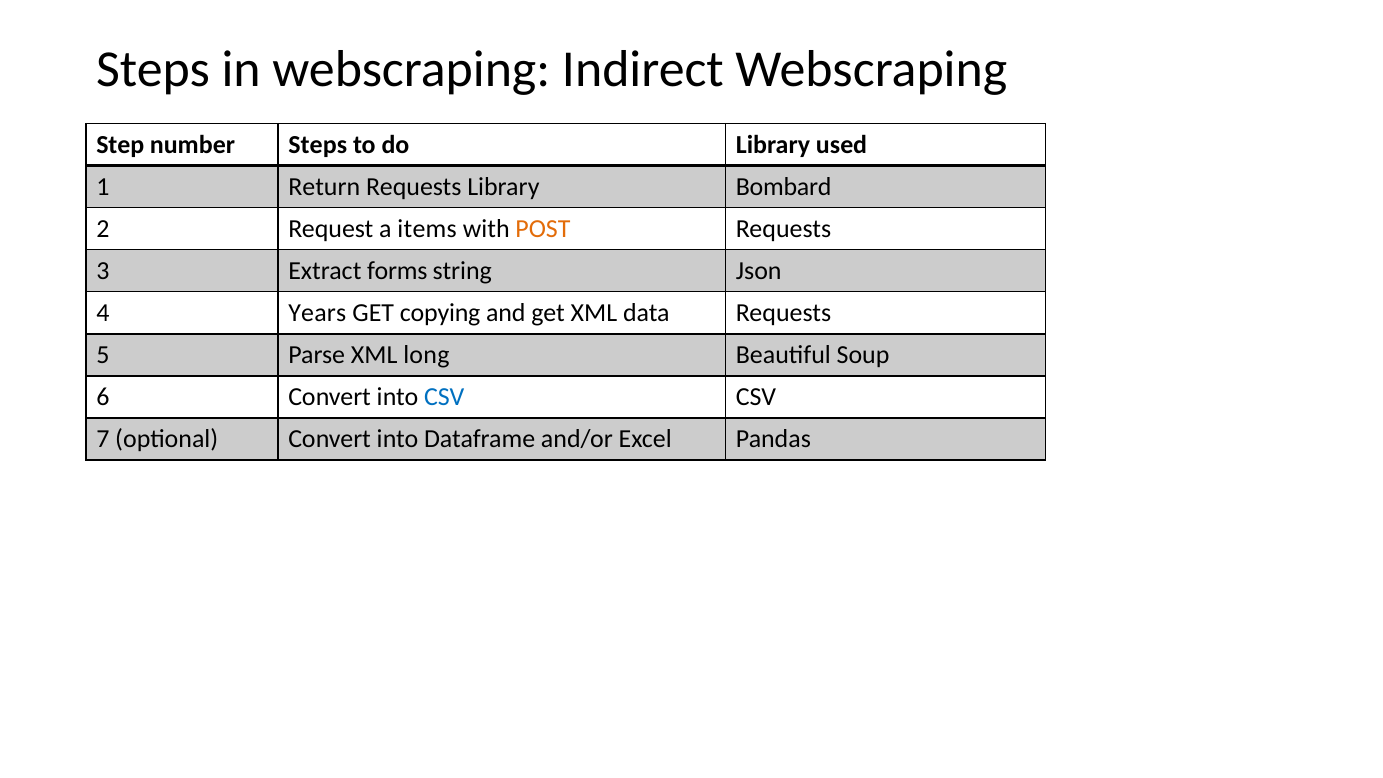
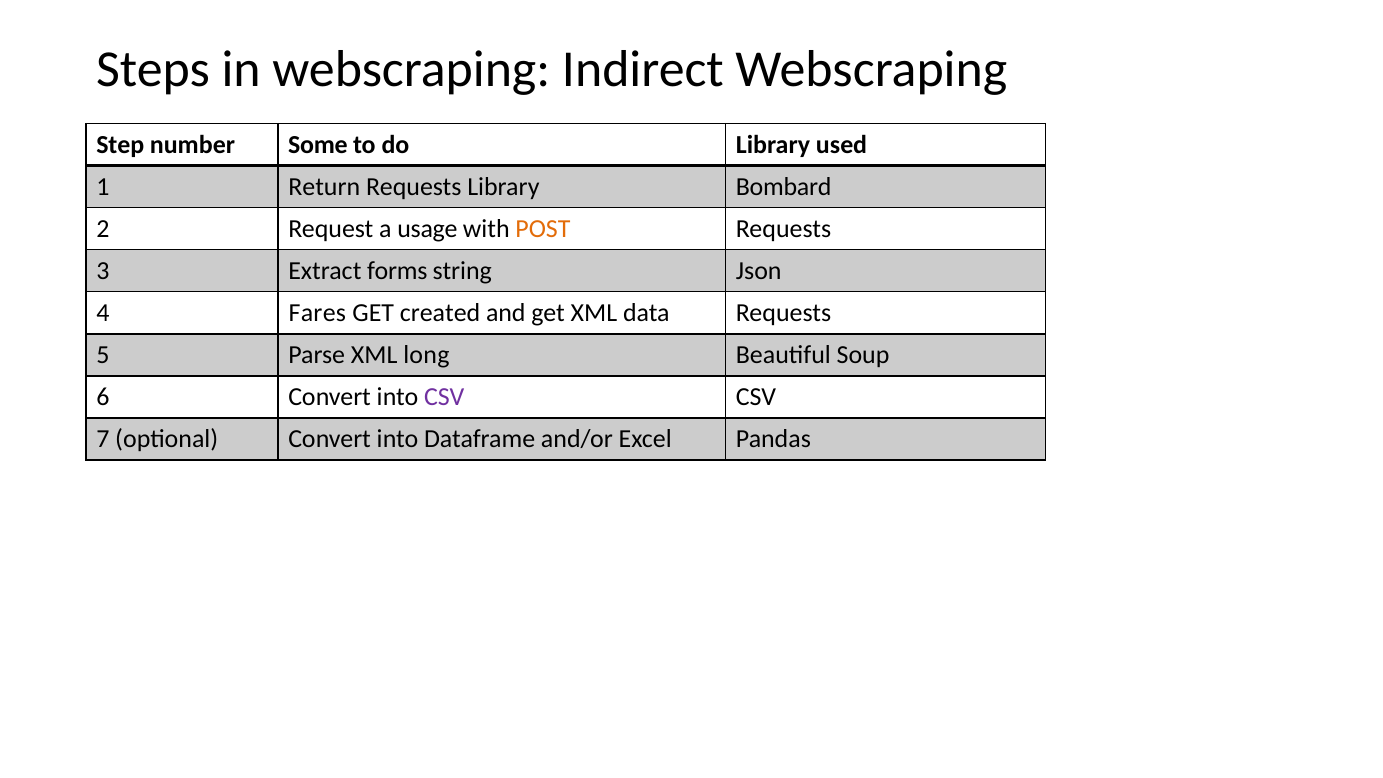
number Steps: Steps -> Some
items: items -> usage
Years: Years -> Fares
copying: copying -> created
CSV at (444, 397) colour: blue -> purple
